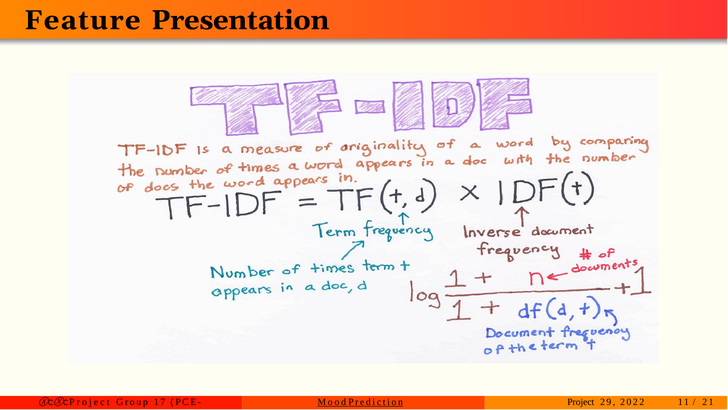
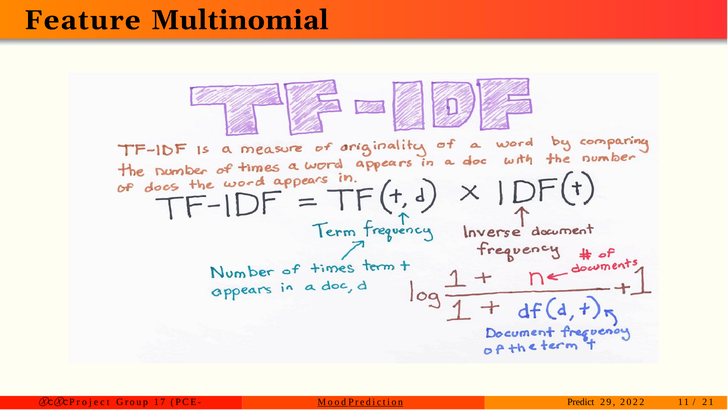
Presentation: Presentation -> Multinomial
Prediction Project: Project -> Predict
